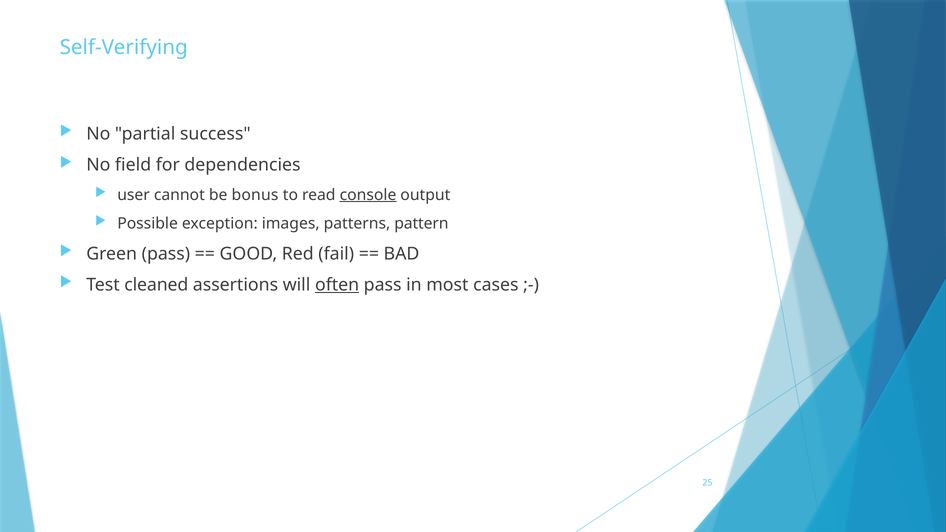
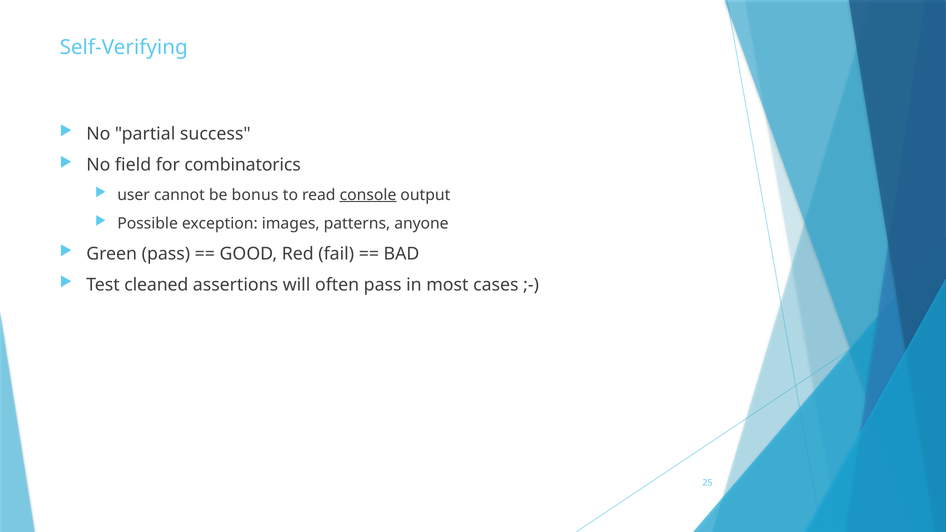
dependencies: dependencies -> combinatorics
pattern: pattern -> anyone
often underline: present -> none
